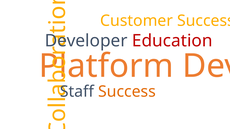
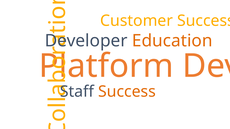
Education colour: red -> orange
